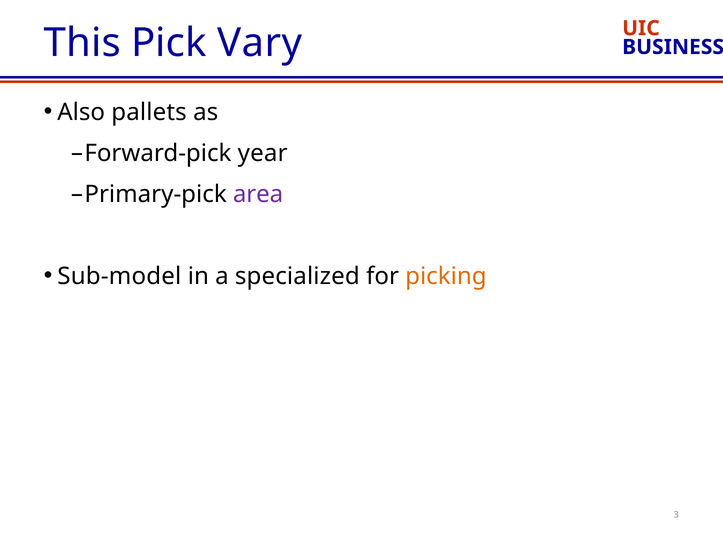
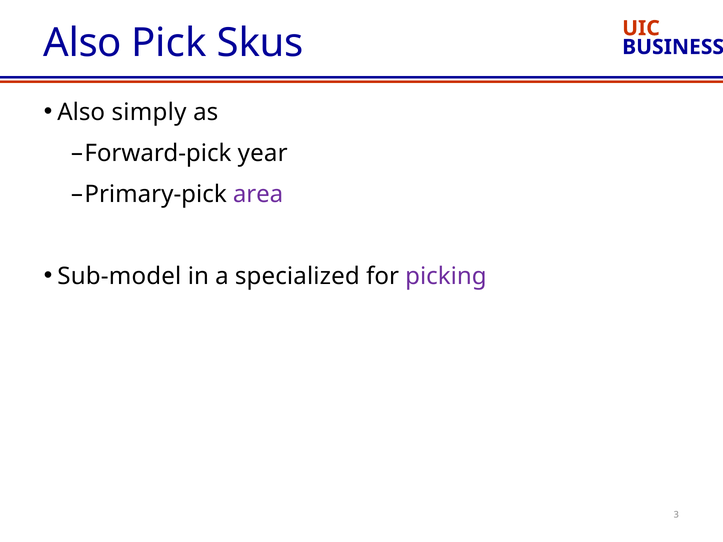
This at (82, 43): This -> Also
Vary: Vary -> Skus
pallets: pallets -> simply
picking colour: orange -> purple
